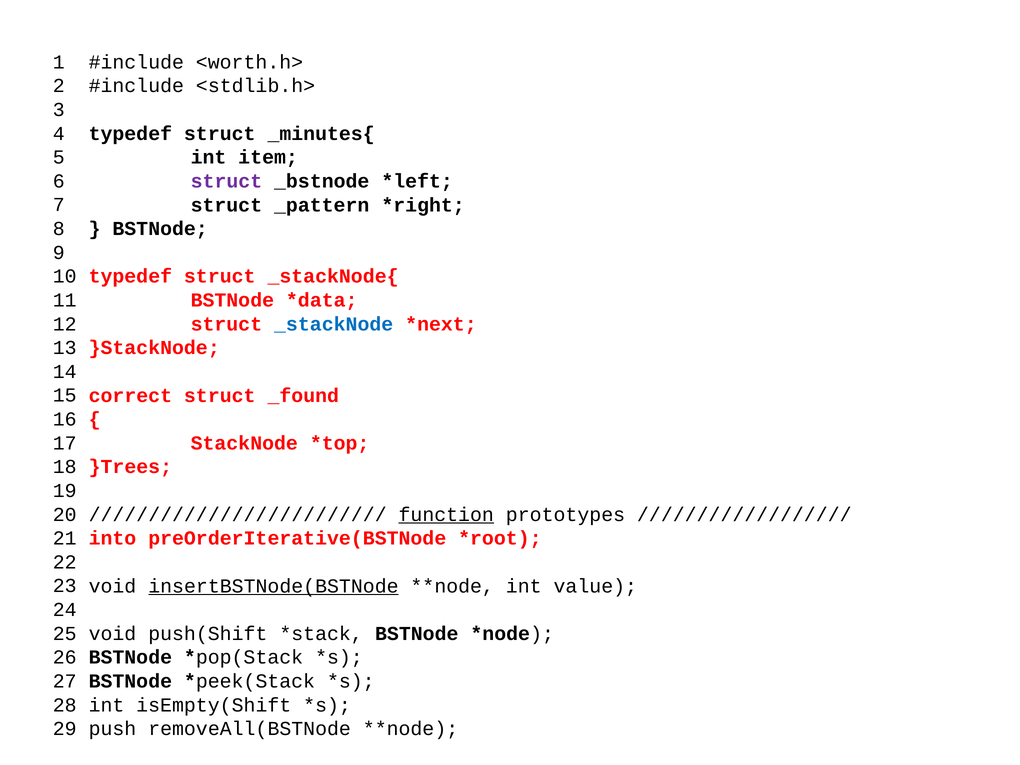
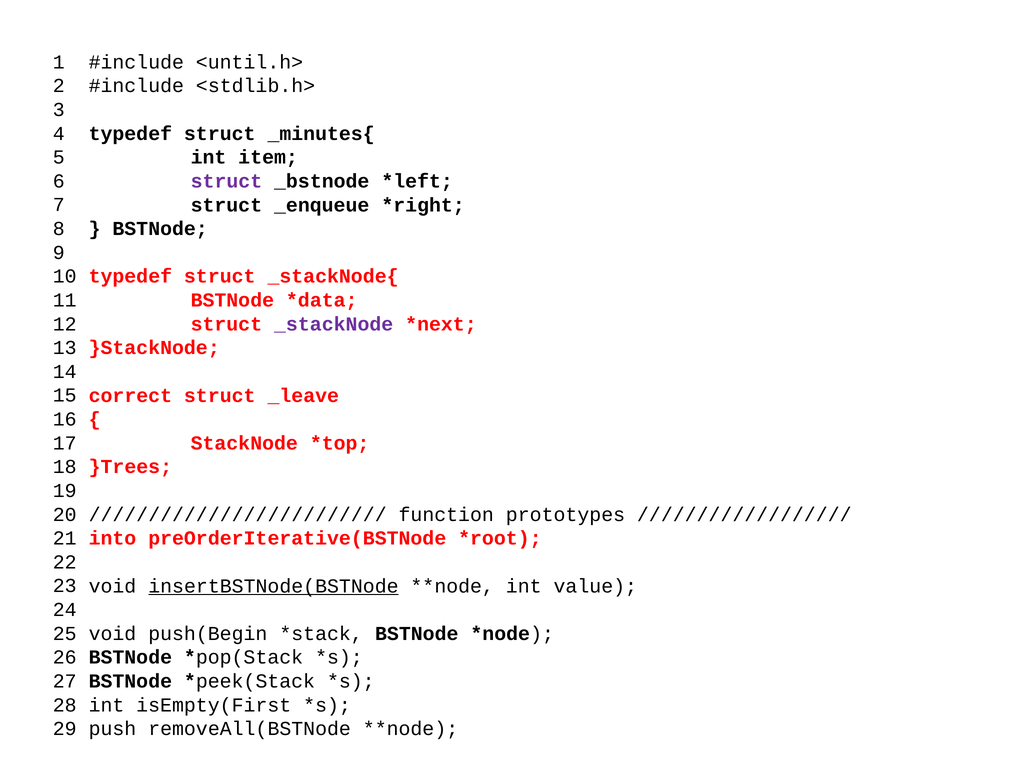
<worth.h>: <worth.h> -> <until.h>
_pattern: _pattern -> _enqueue
_stackNode colour: blue -> purple
_found: _found -> _leave
function underline: present -> none
push(Shift: push(Shift -> push(Begin
isEmpty(Shift: isEmpty(Shift -> isEmpty(First
